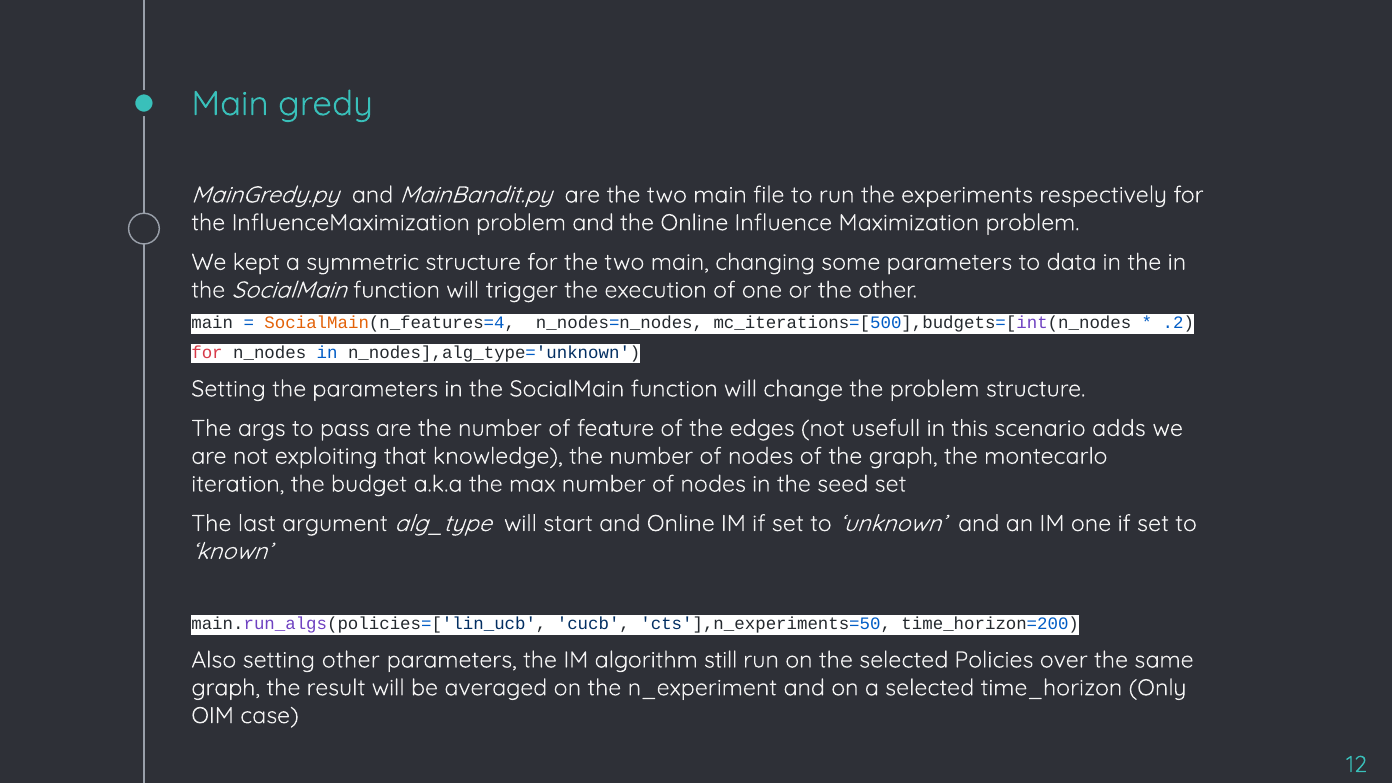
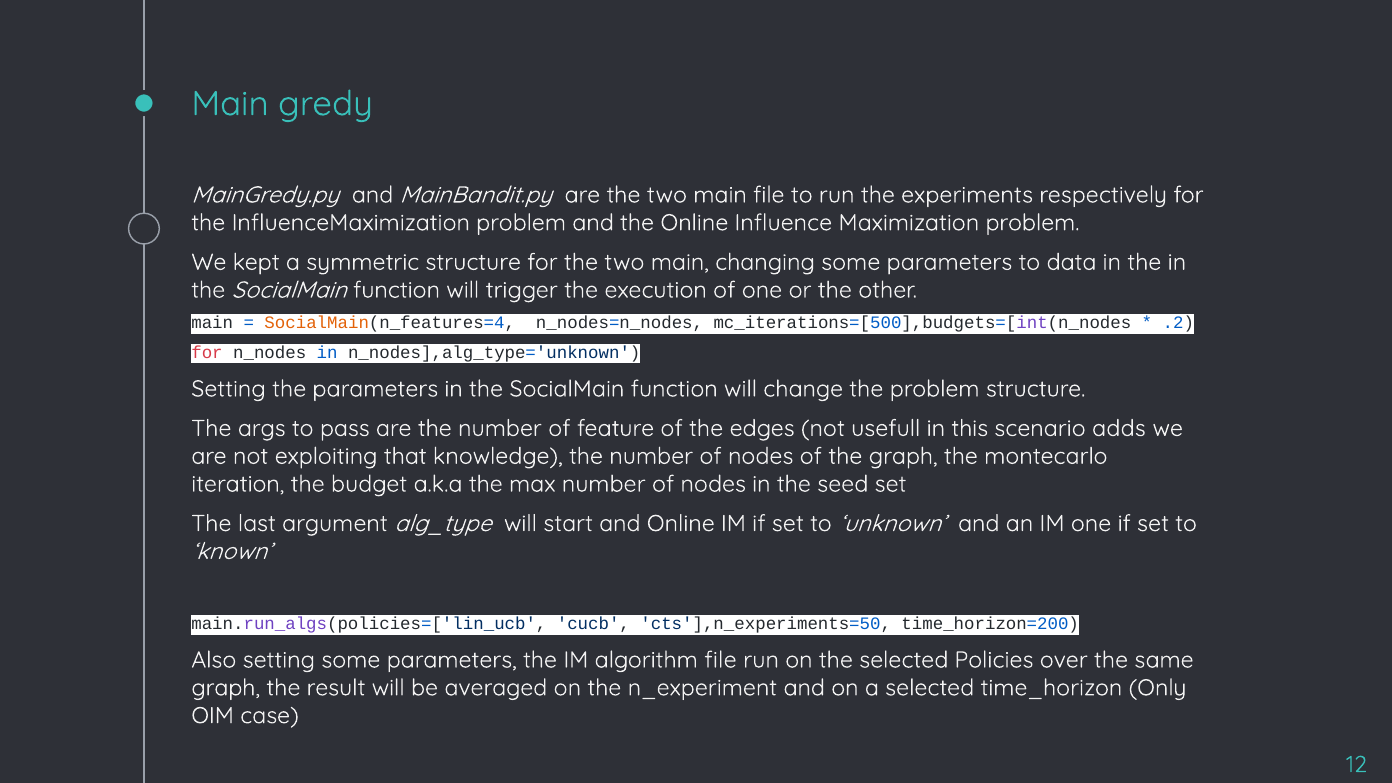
setting other: other -> some
algorithm still: still -> file
